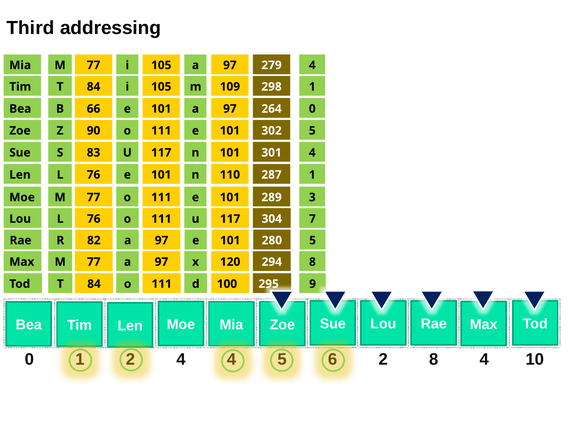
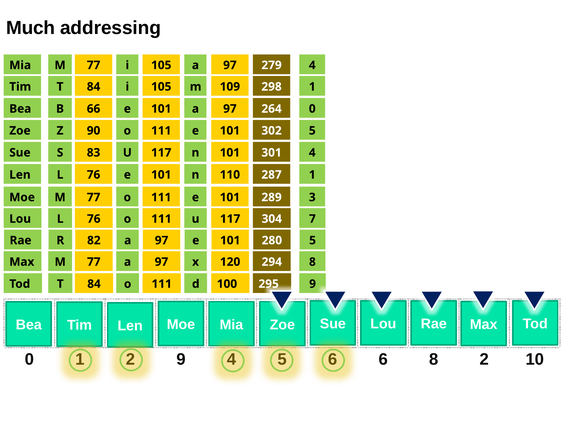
Third: Third -> Much
4 at (181, 359): 4 -> 9
2 at (383, 359): 2 -> 6
8 4: 4 -> 2
